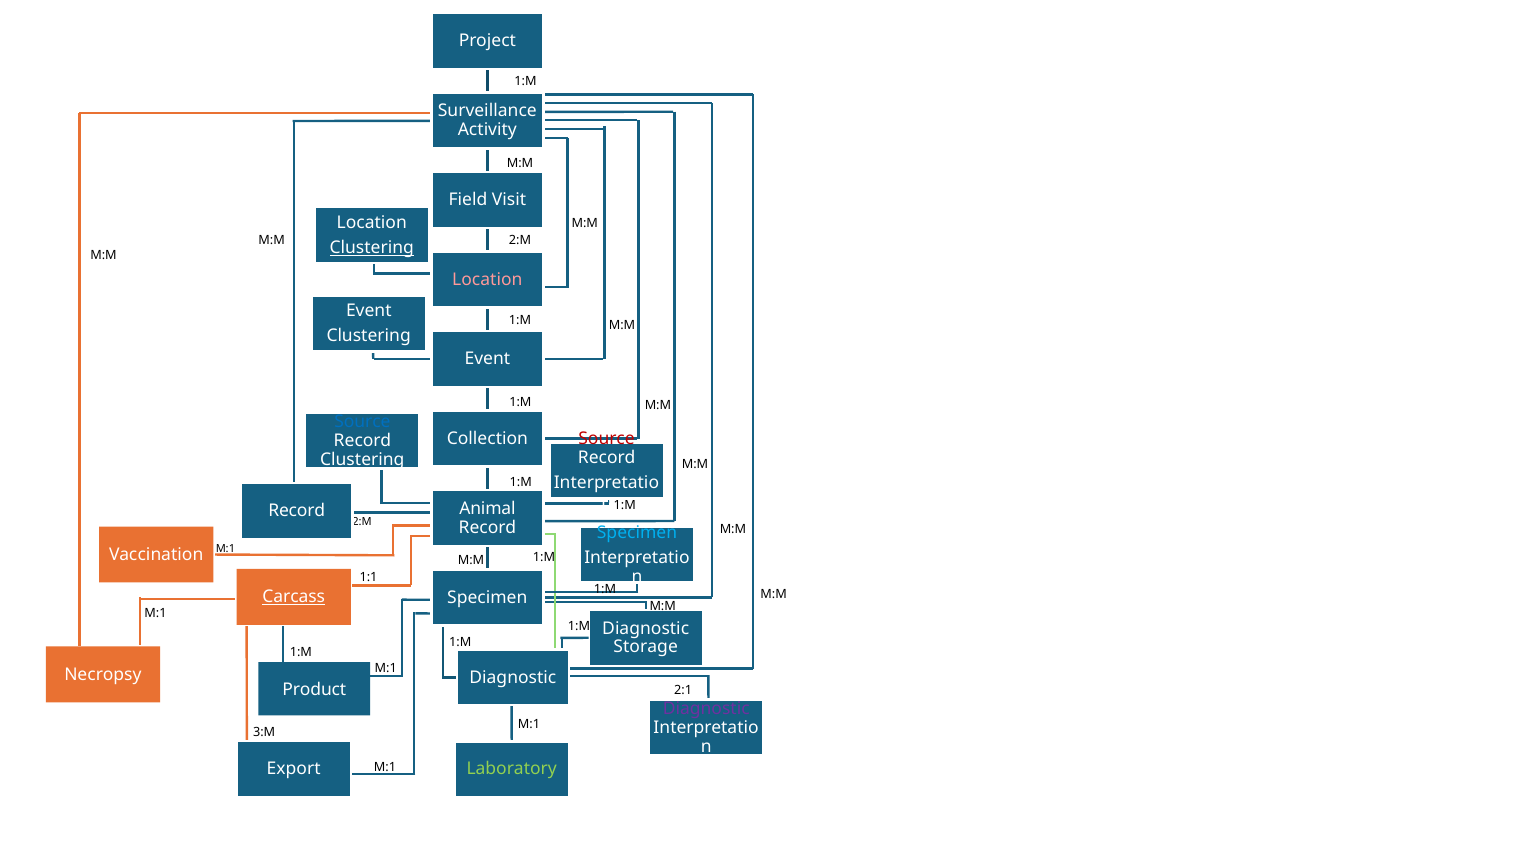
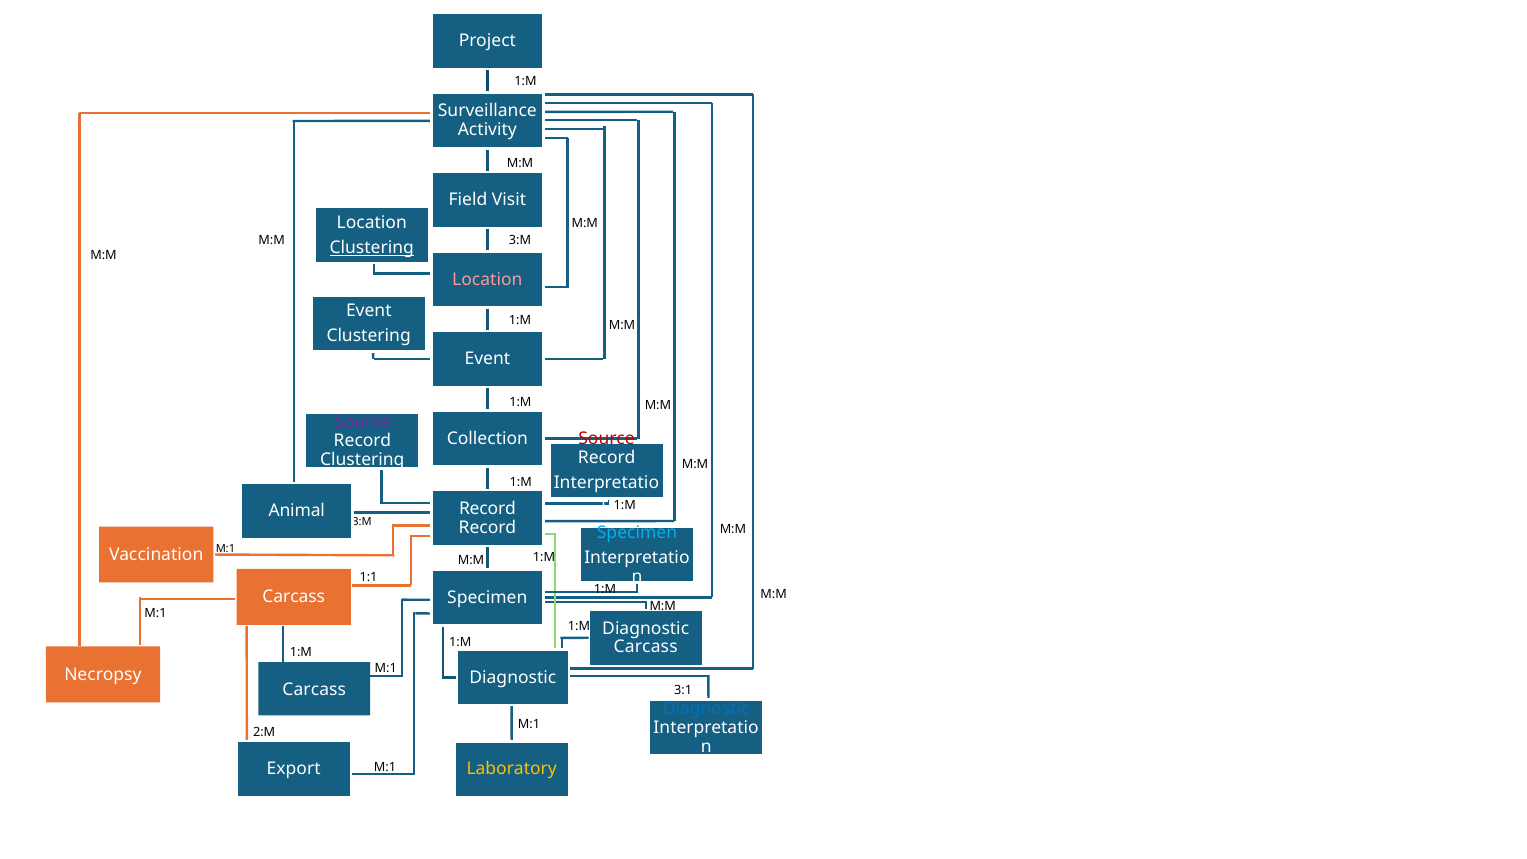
2:M at (520, 240): 2:M -> 3:M
Source at (362, 422) colour: blue -> purple
Animal at (487, 508): Animal -> Record
Record at (297, 511): Record -> Animal
2:M at (362, 521): 2:M -> 3:M
Carcass at (294, 597) underline: present -> none
Storage at (646, 647): Storage -> Carcass
Product at (314, 690): Product -> Carcass
2:1: 2:1 -> 3:1
Diagnostic at (706, 708) colour: purple -> blue
3:M: 3:M -> 2:M
Laboratory colour: light green -> yellow
